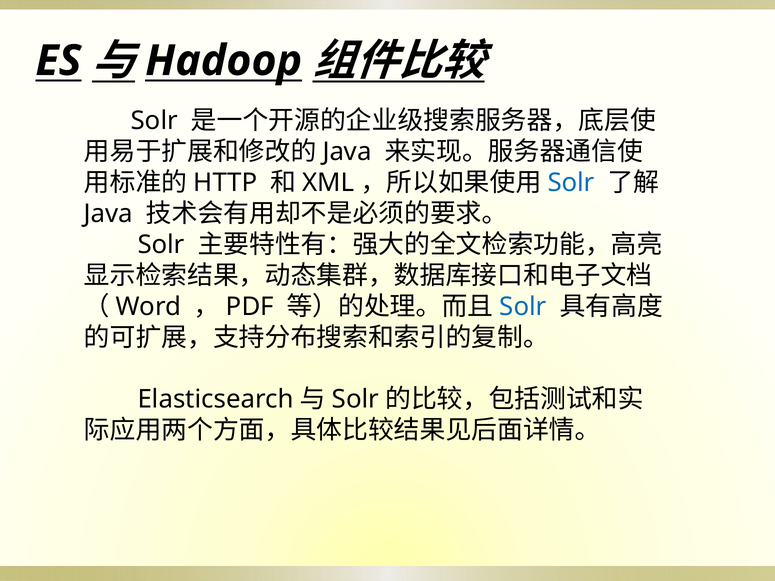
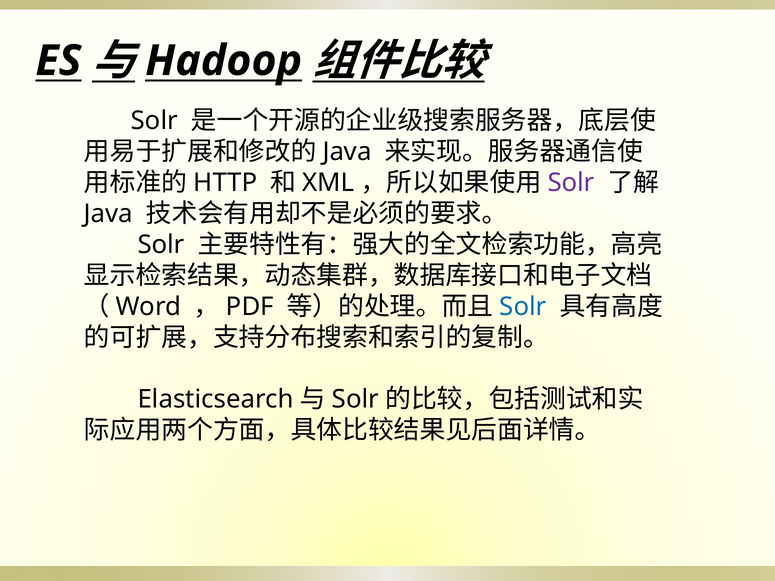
Solr at (571, 183) colour: blue -> purple
